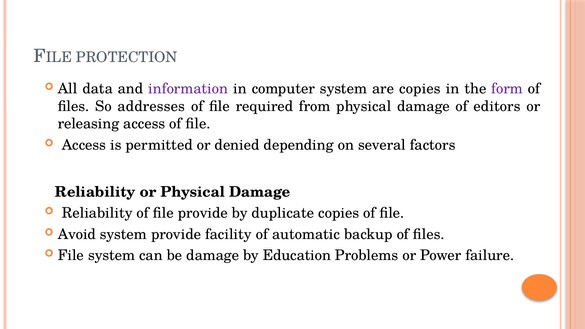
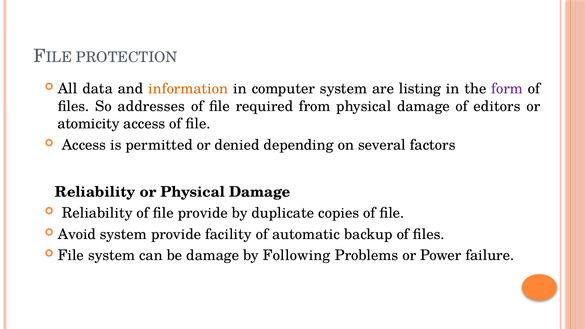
information colour: purple -> orange
are copies: copies -> listing
releasing: releasing -> atomicity
Education: Education -> Following
